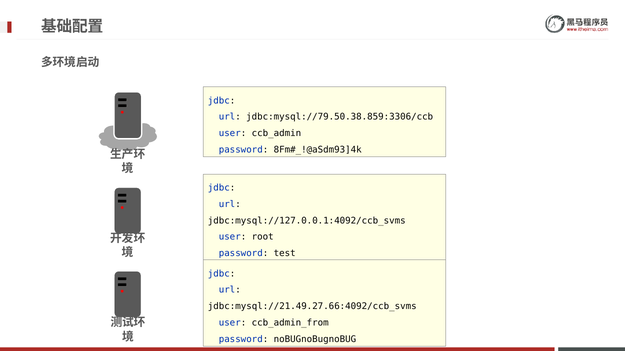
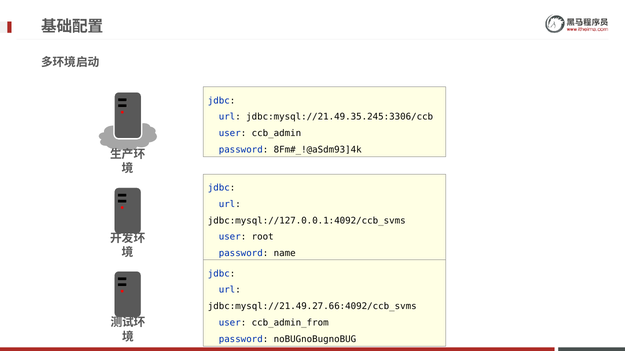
jdbc:mysql://79.50.38.859:3306/ccb: jdbc:mysql://79.50.38.859:3306/ccb -> jdbc:mysql://21.49.35.245:3306/ccb
test: test -> name
